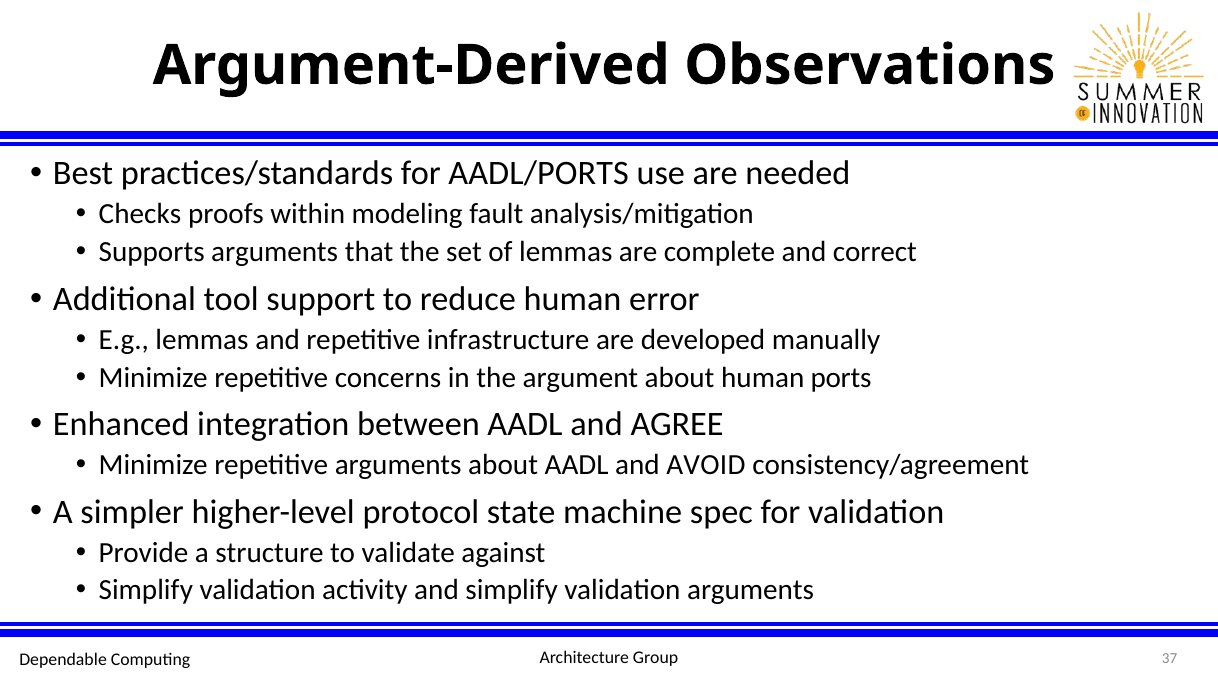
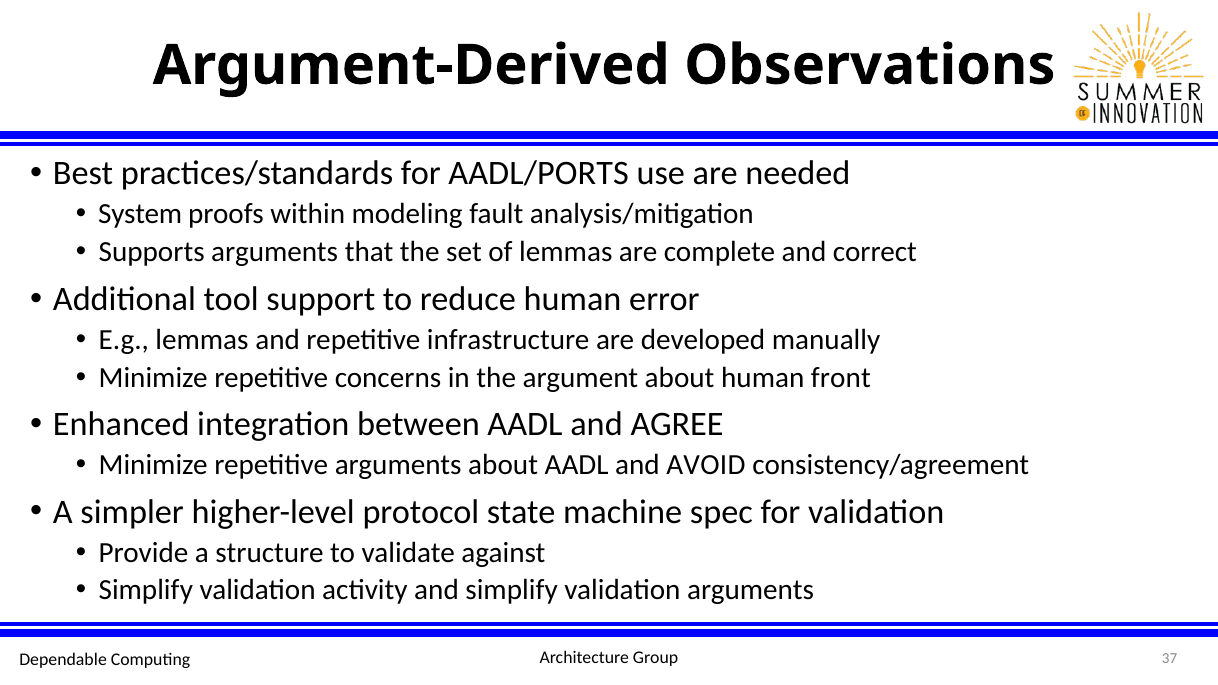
Checks: Checks -> System
ports: ports -> front
